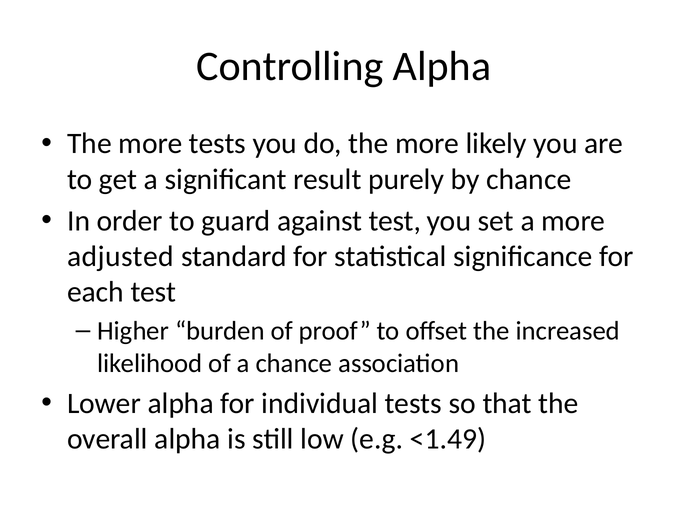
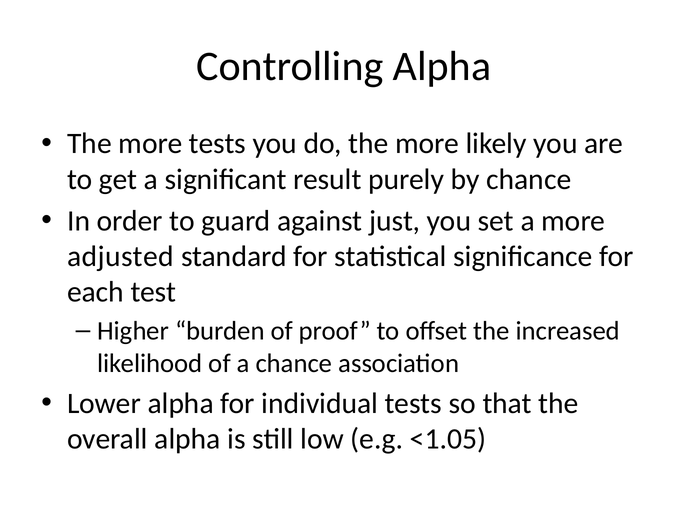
against test: test -> just
<1.49: <1.49 -> <1.05
